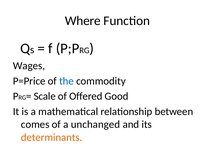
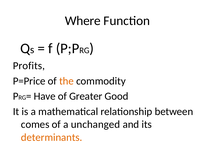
Wages: Wages -> Profits
the colour: blue -> orange
Scale: Scale -> Have
Offered: Offered -> Greater
